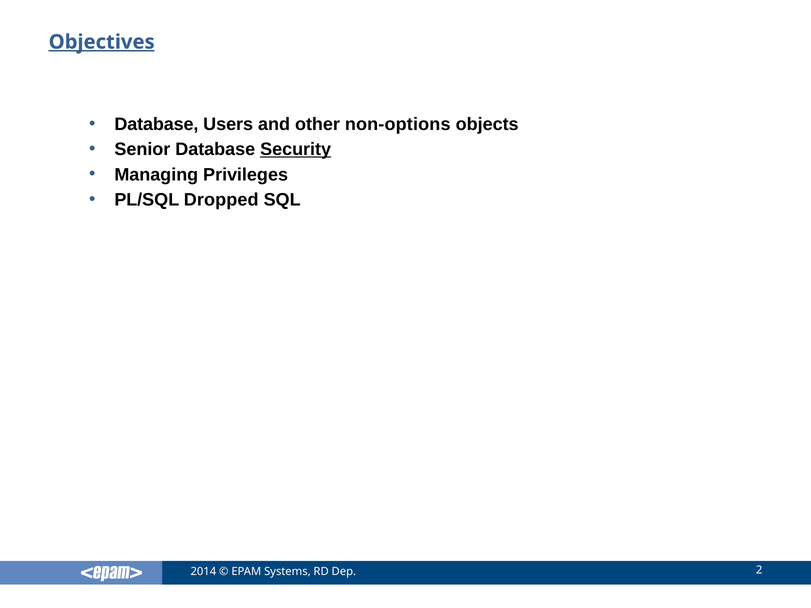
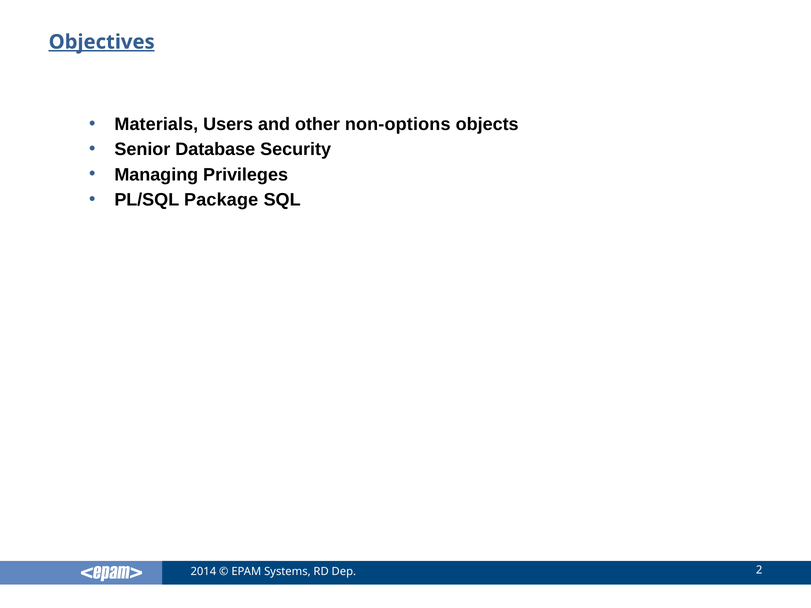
Database at (156, 124): Database -> Materials
Security underline: present -> none
Dropped: Dropped -> Package
